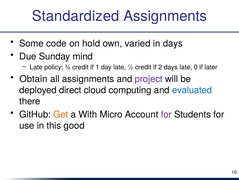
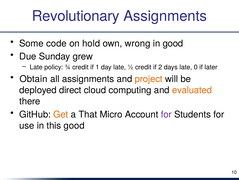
Standardized: Standardized -> Revolutionary
varied: varied -> wrong
in days: days -> good
mind: mind -> grew
project colour: purple -> orange
evaluated colour: blue -> orange
With: With -> That
